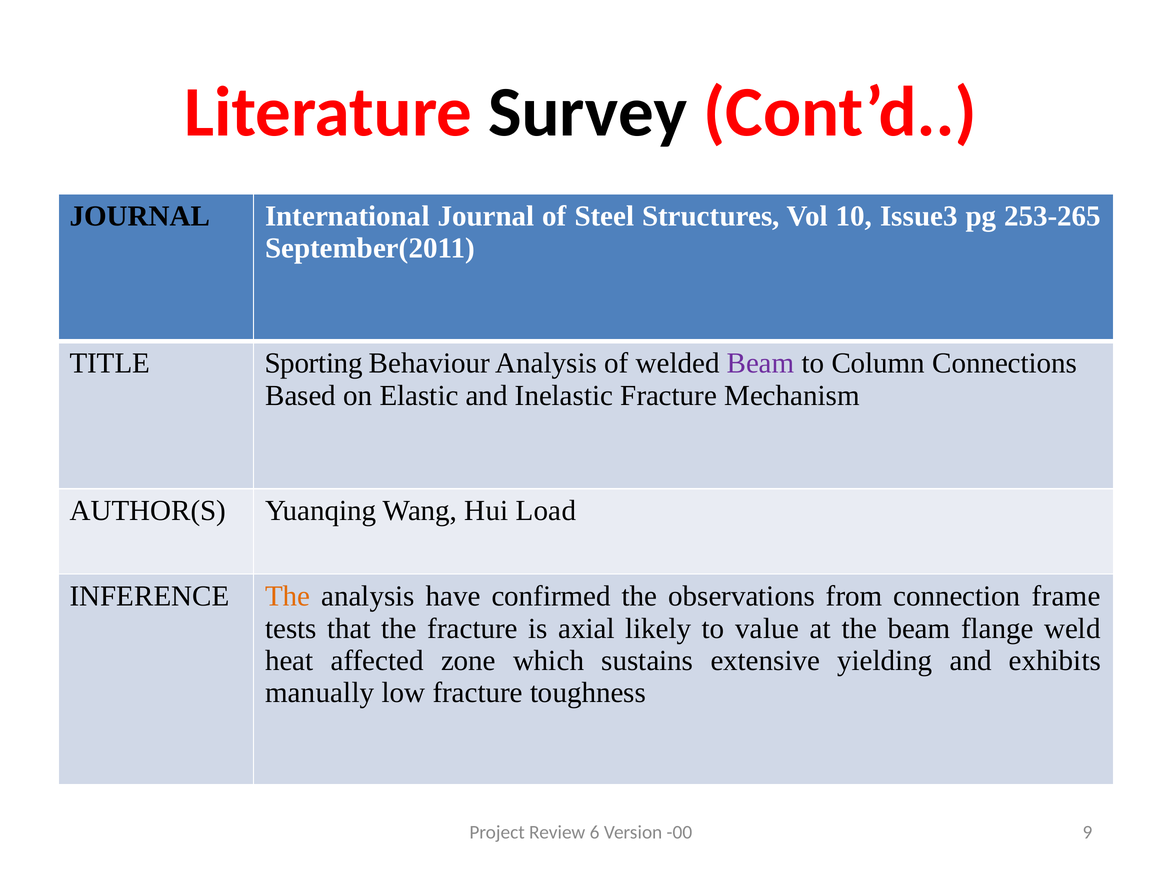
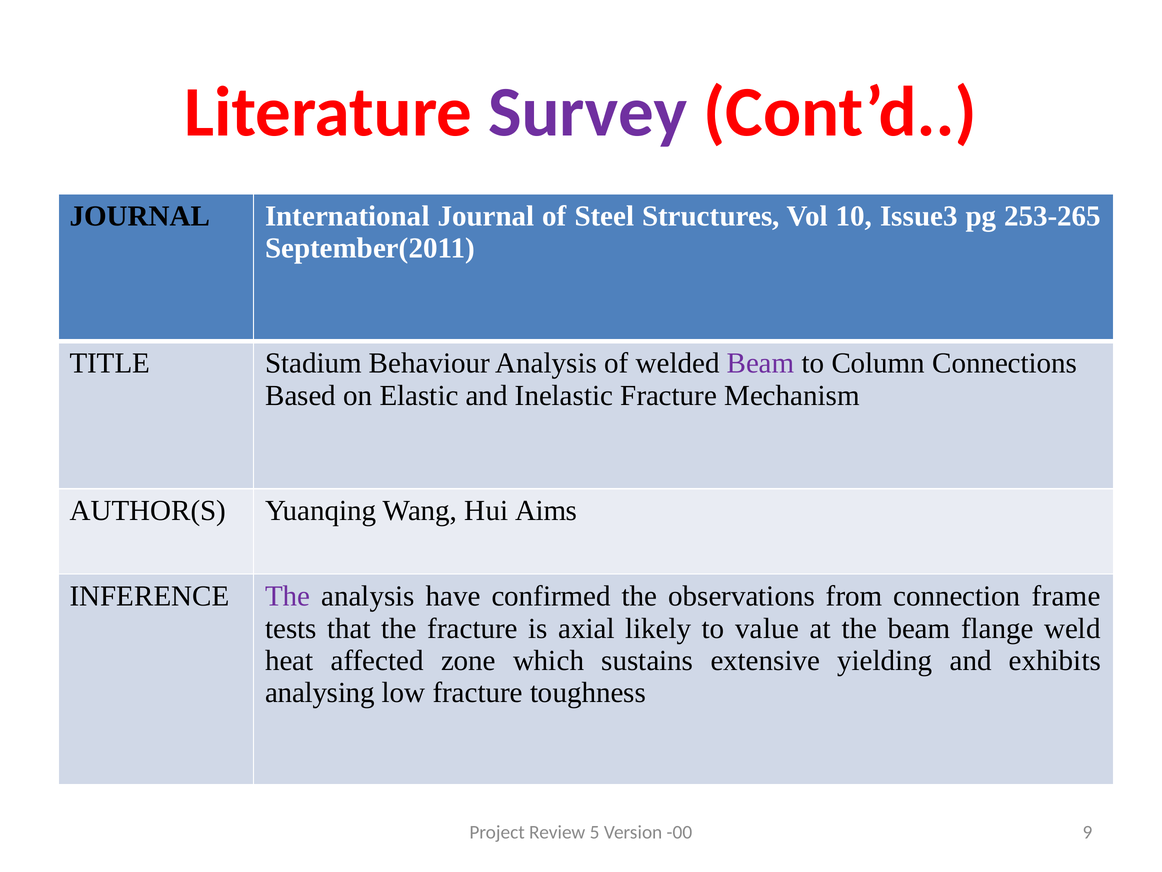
Survey colour: black -> purple
Sporting: Sporting -> Stadium
Load: Load -> Aims
The at (288, 596) colour: orange -> purple
manually: manually -> analysing
6: 6 -> 5
